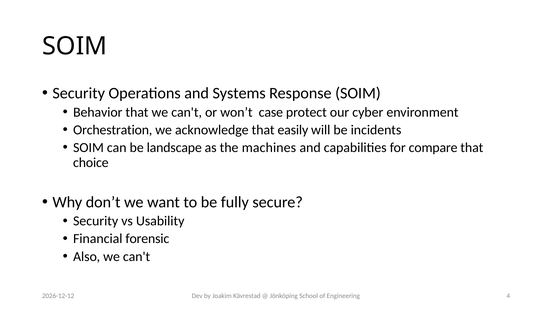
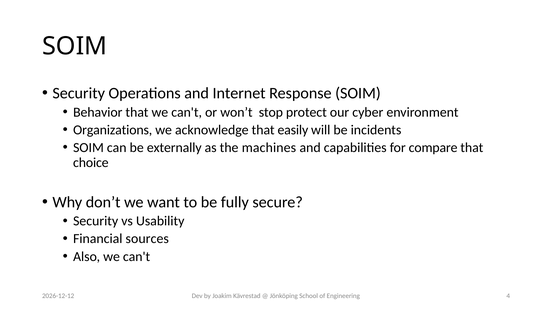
Systems: Systems -> Internet
case: case -> stop
Orchestration: Orchestration -> Organizations
landscape: landscape -> externally
forensic: forensic -> sources
